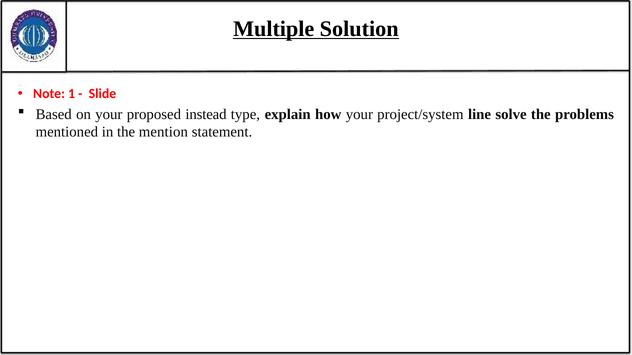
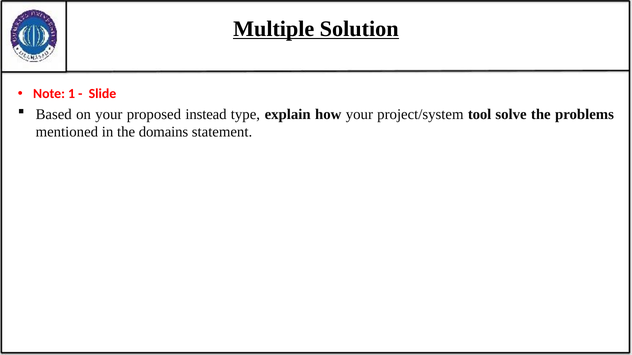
line: line -> tool
mention: mention -> domains
